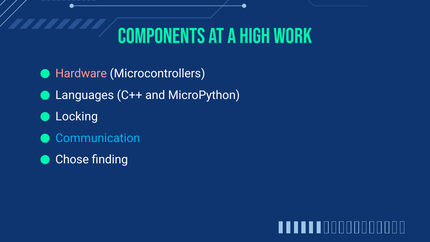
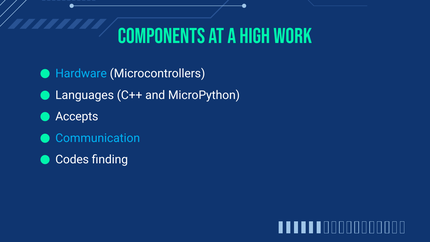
Hardware colour: pink -> light blue
Locking: Locking -> Accepts
Chose: Chose -> Codes
